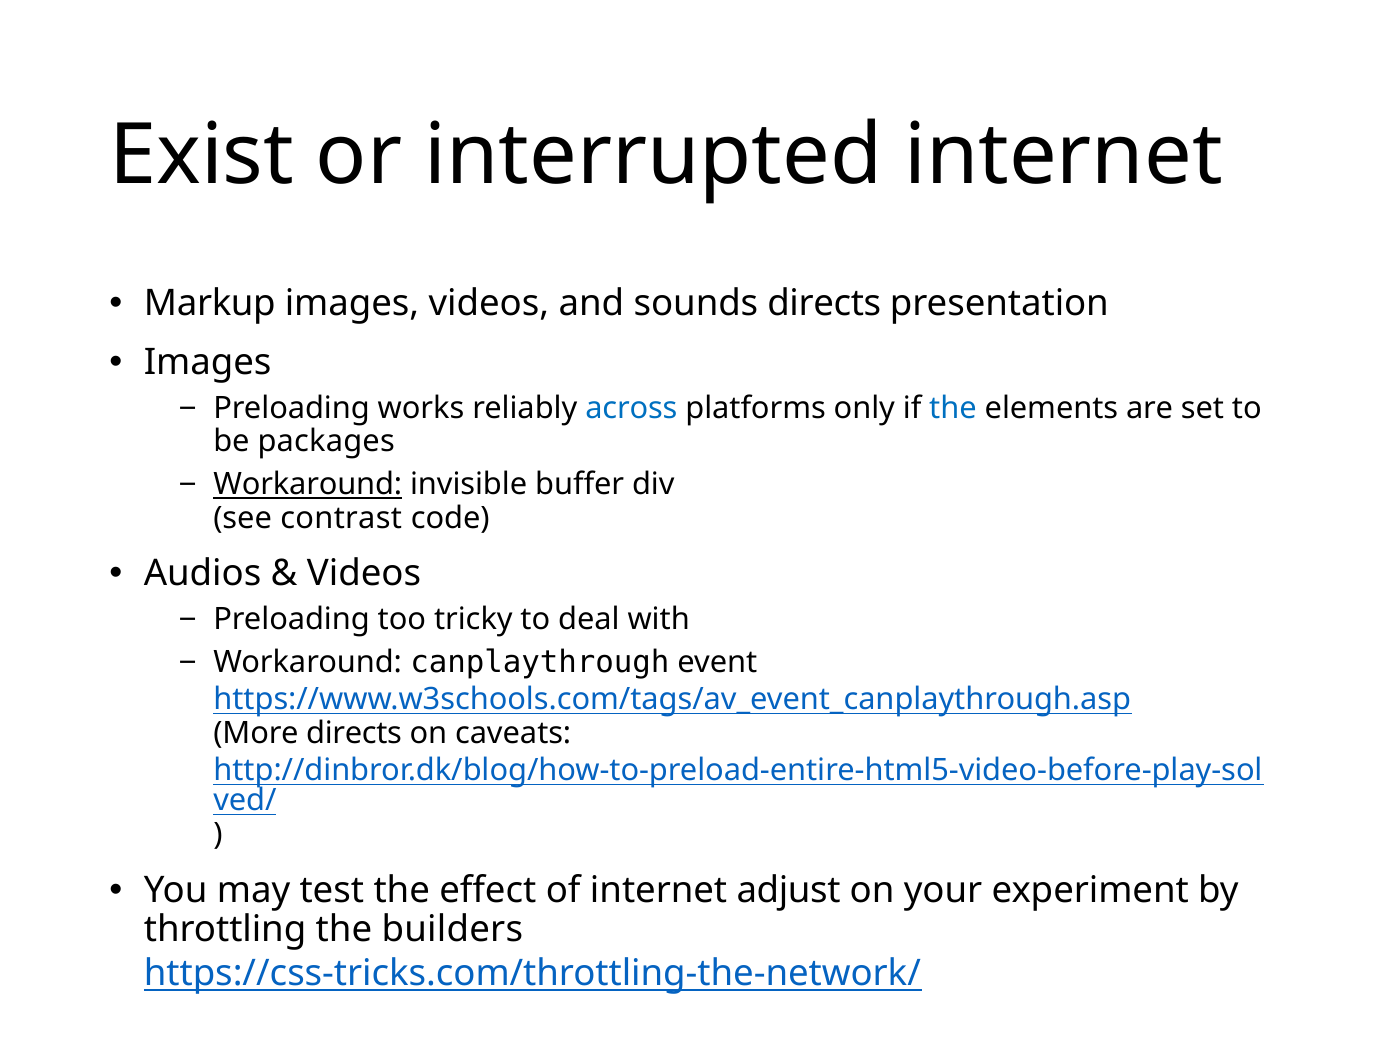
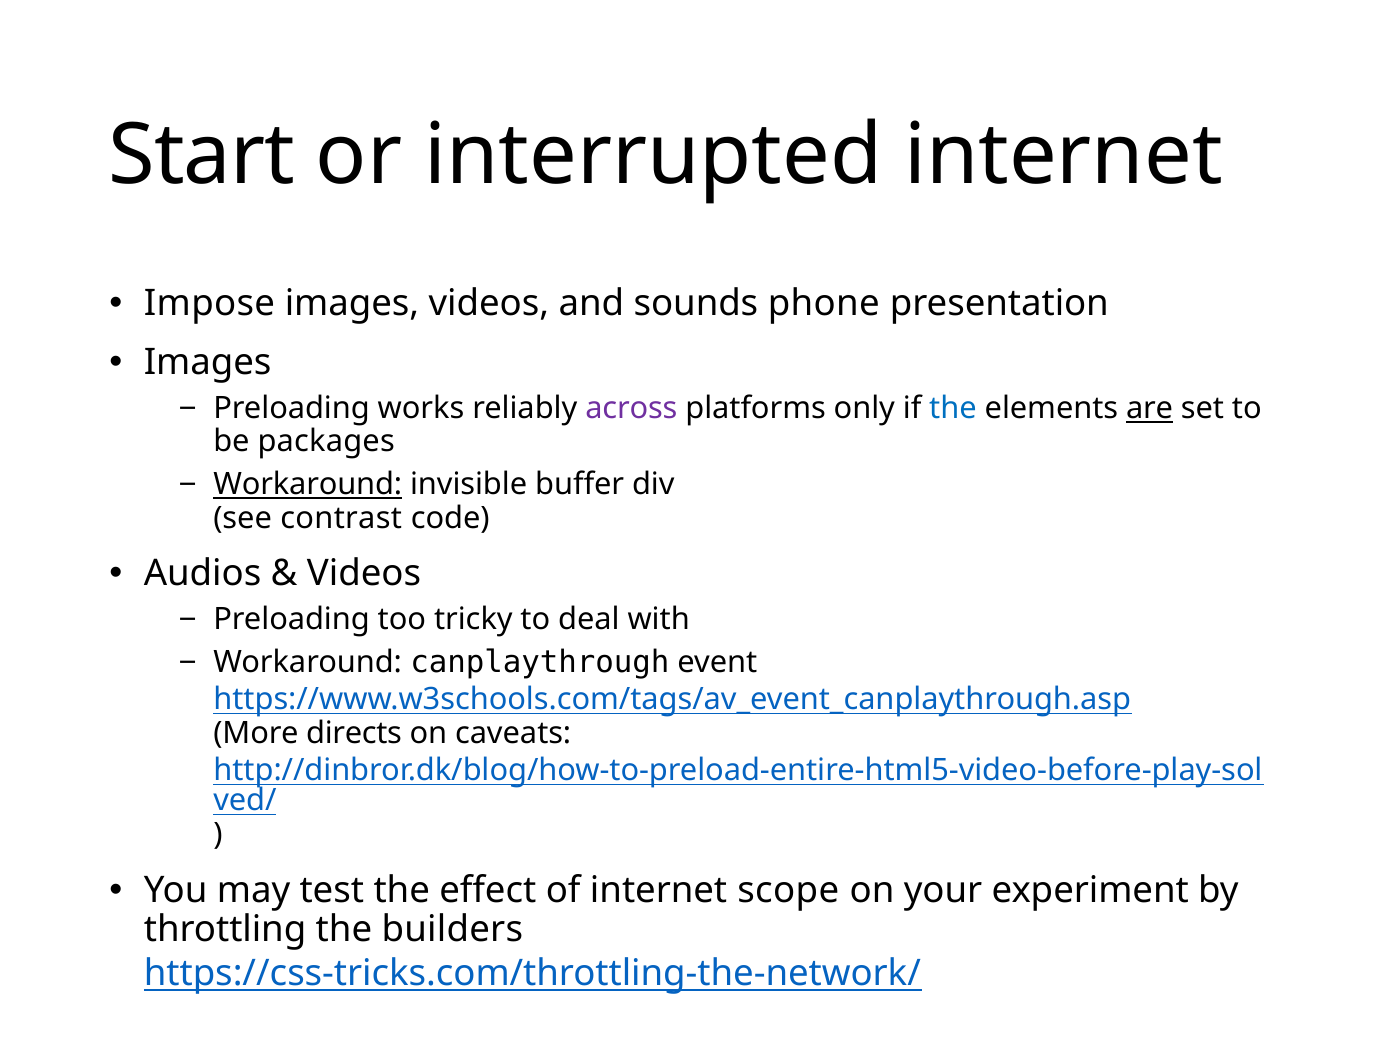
Exist: Exist -> Start
Markup: Markup -> Impose
sounds directs: directs -> phone
across colour: blue -> purple
are underline: none -> present
adjust: adjust -> scope
